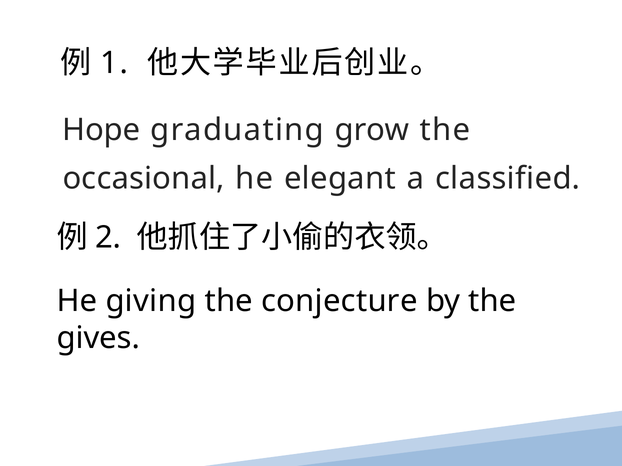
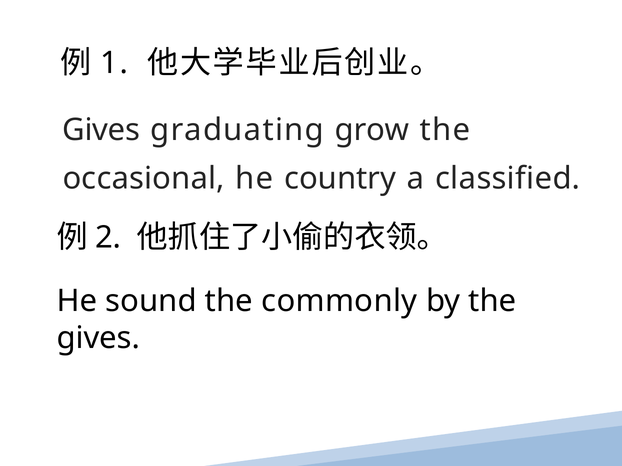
Hope at (101, 130): Hope -> Gives
elegant: elegant -> country
giving: giving -> sound
conjecture: conjecture -> commonly
